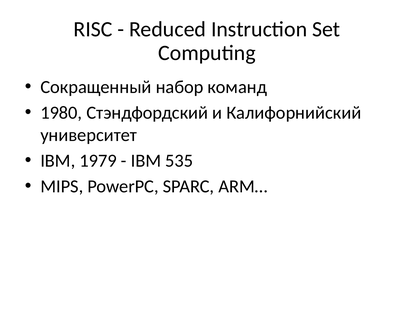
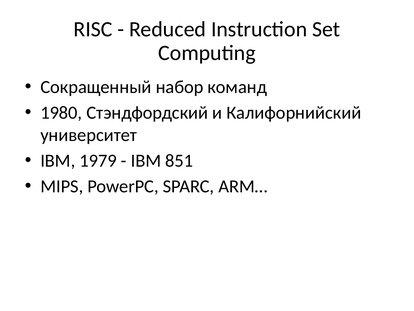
535: 535 -> 851
